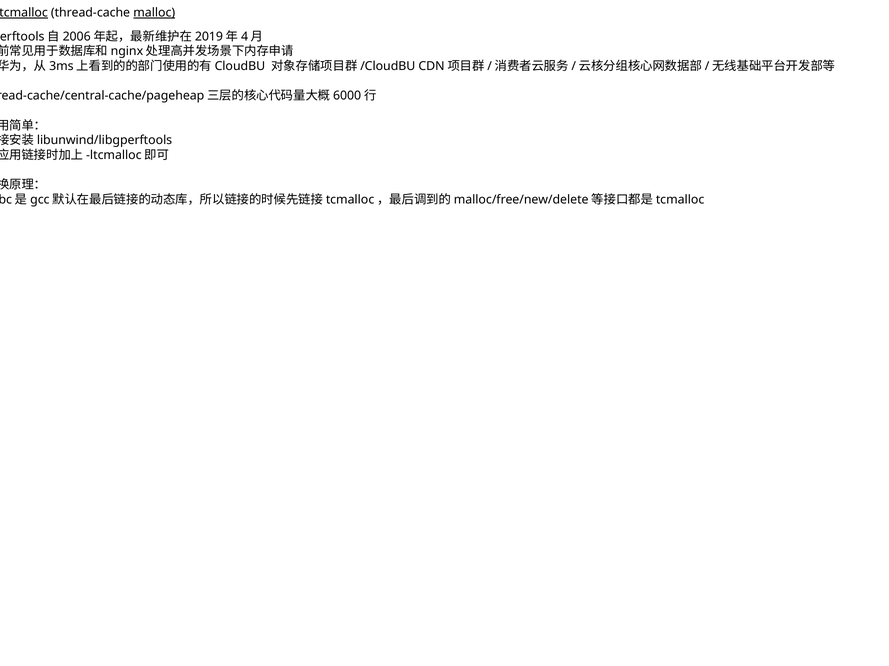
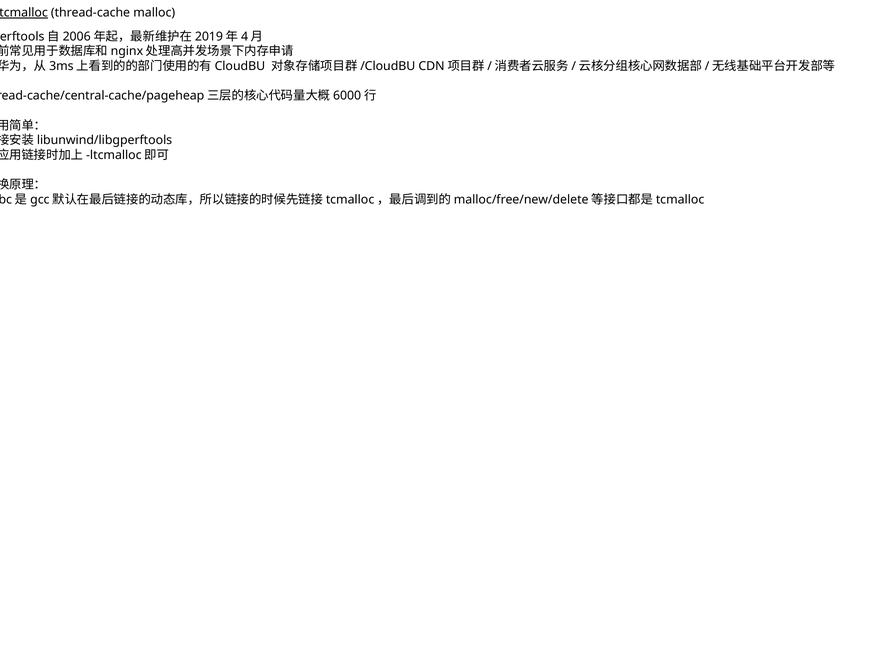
malloc underline: present -> none
